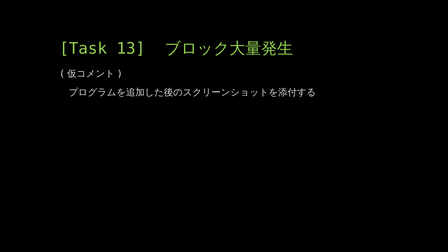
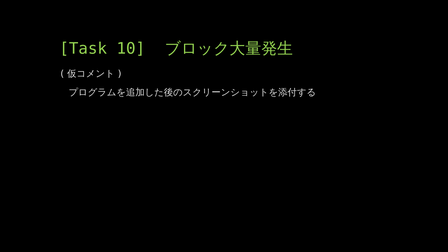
13: 13 -> 10
